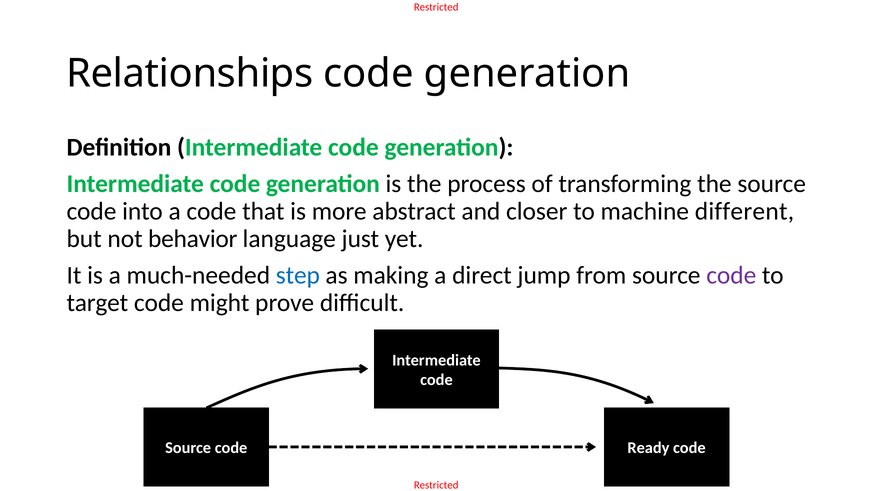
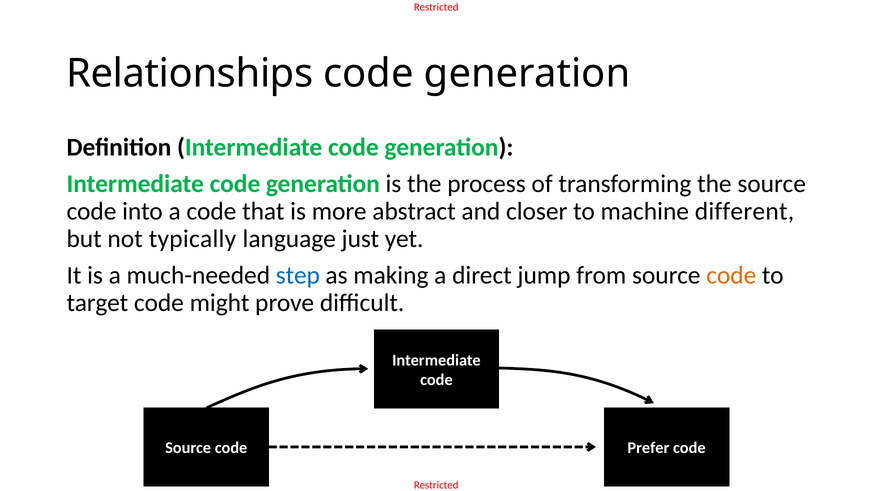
behavior: behavior -> typically
code at (731, 276) colour: purple -> orange
Ready: Ready -> Prefer
